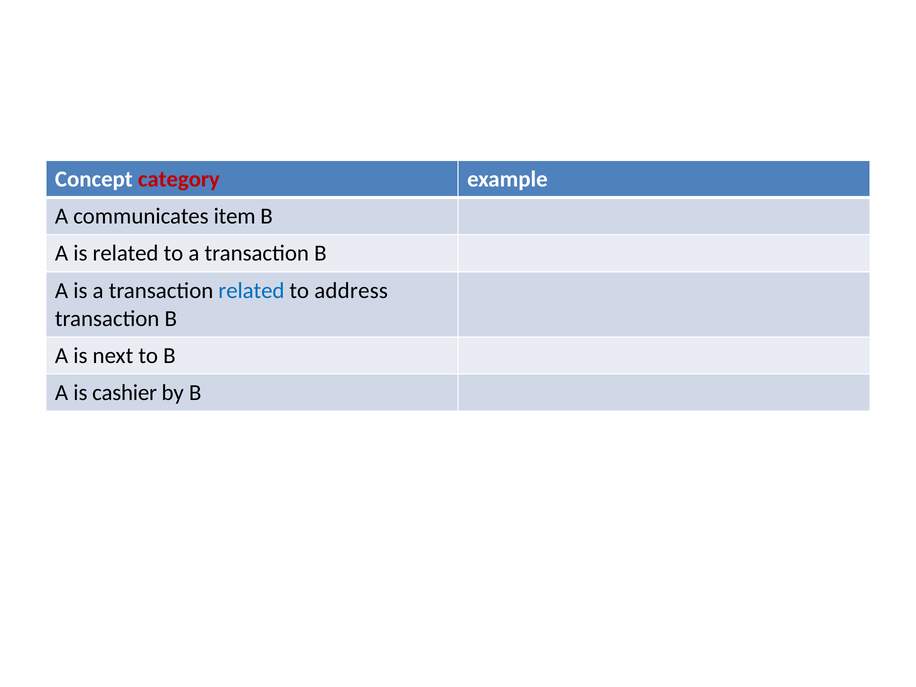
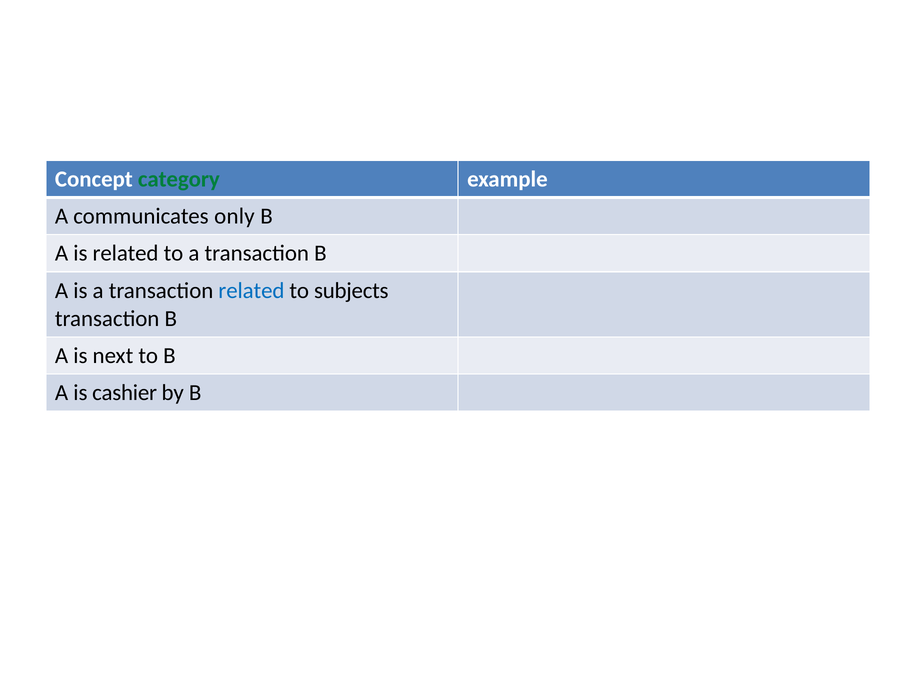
category colour: red -> green
item: item -> only
address: address -> subjects
